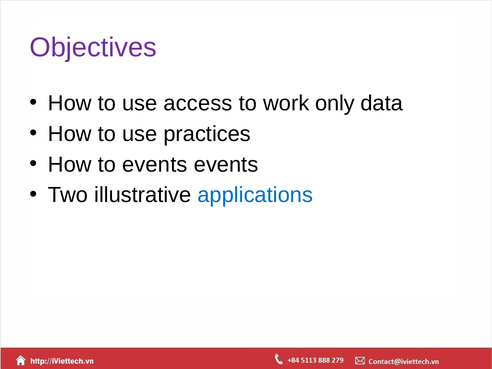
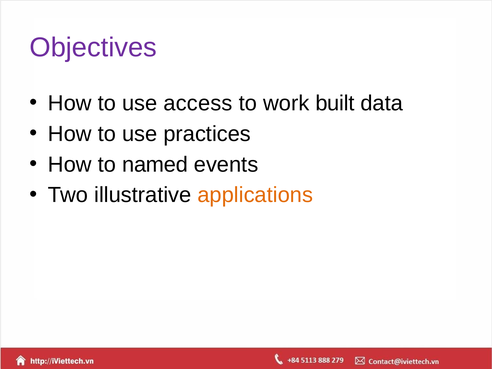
only: only -> built
to events: events -> named
applications colour: blue -> orange
